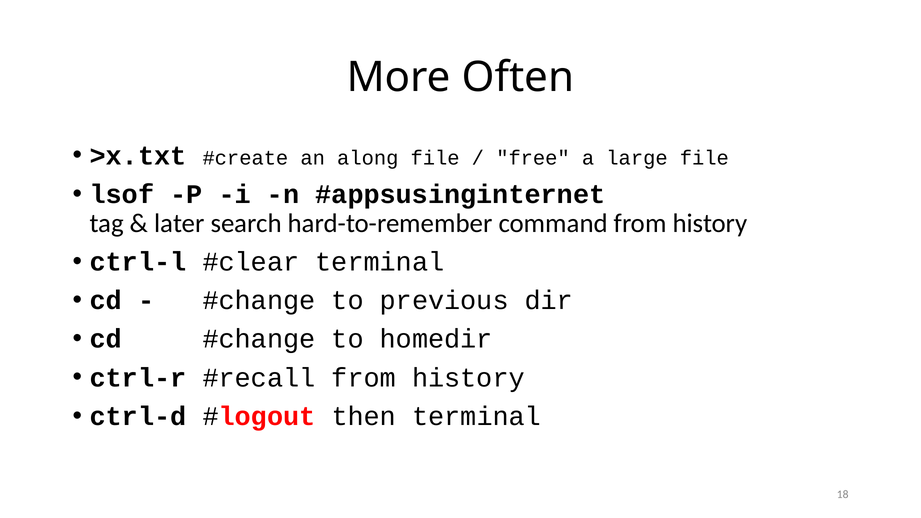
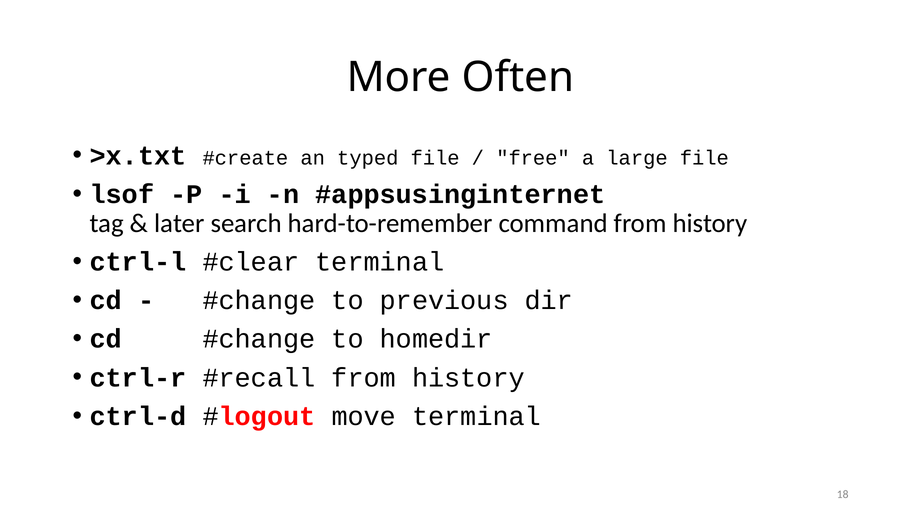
along: along -> typed
then: then -> move
